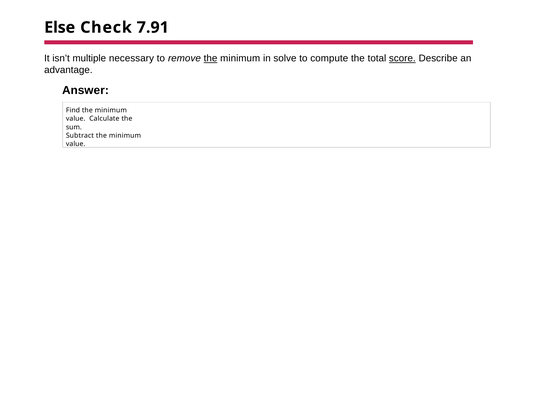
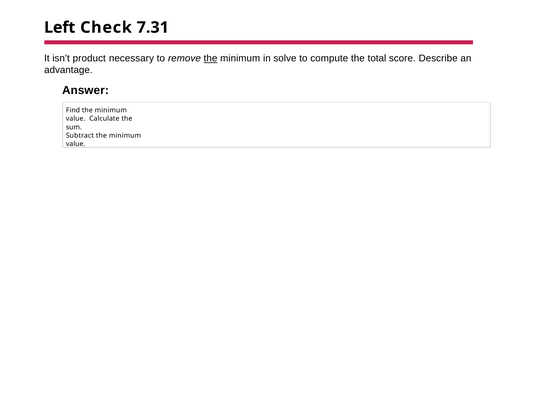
Else: Else -> Left
7.91: 7.91 -> 7.31
multiple: multiple -> product
score underline: present -> none
